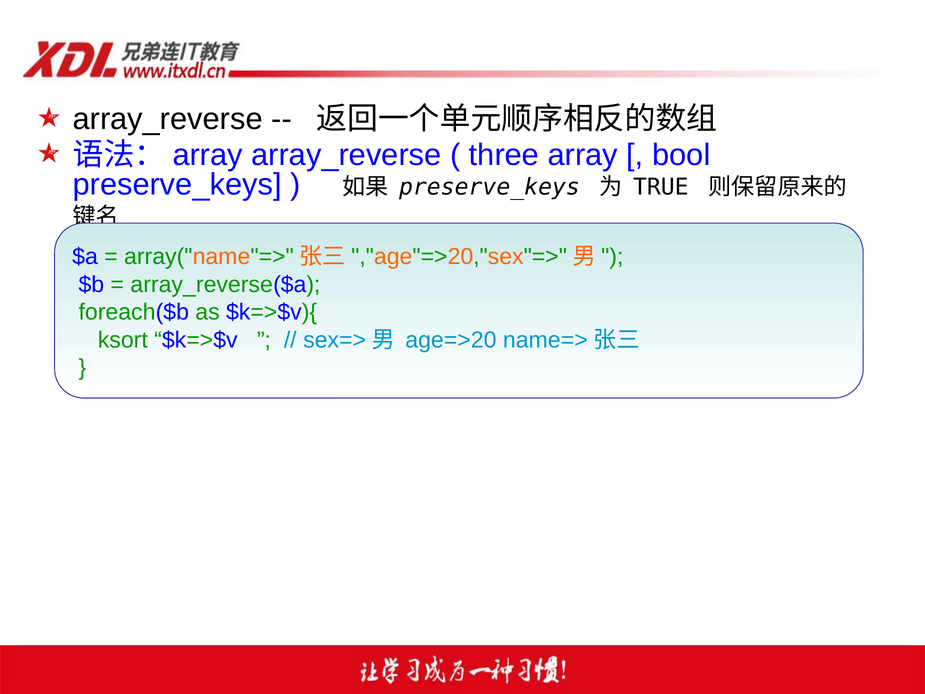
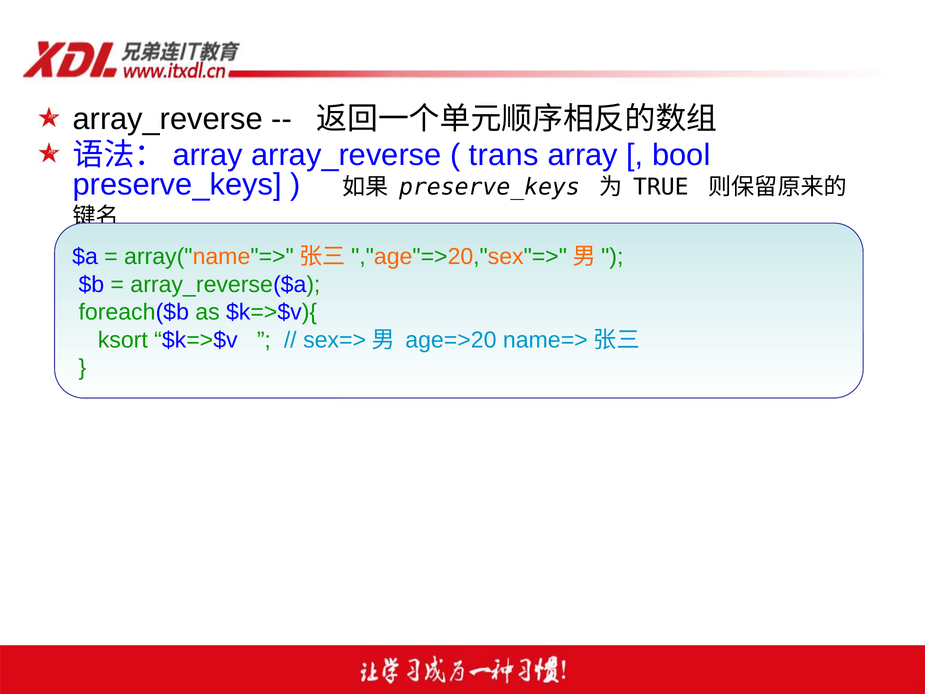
three: three -> trans
